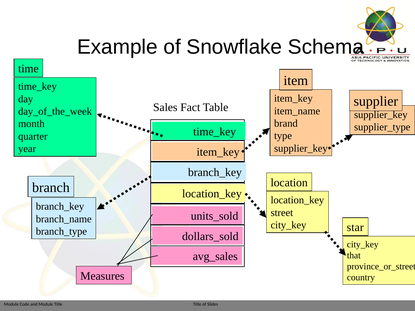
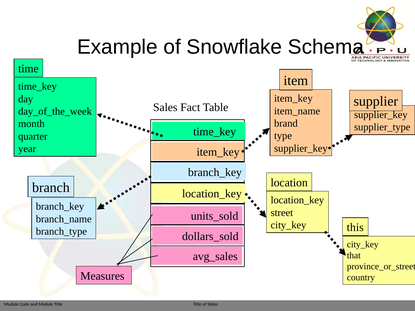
star: star -> this
